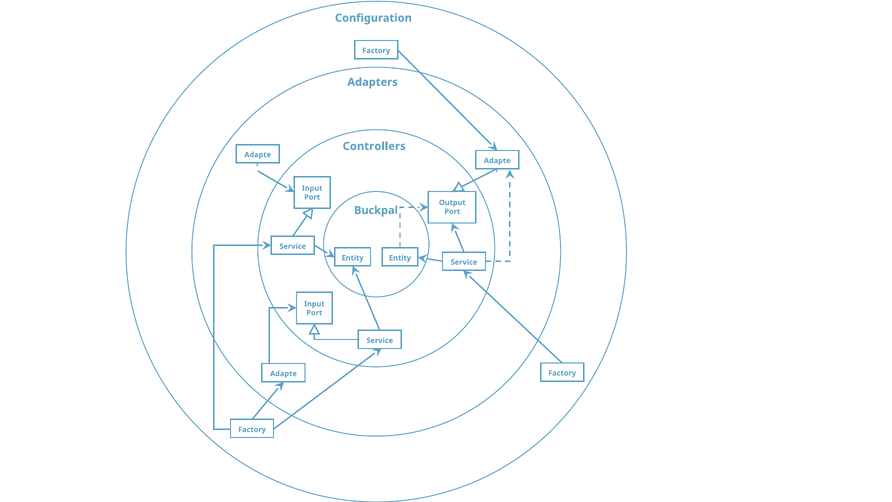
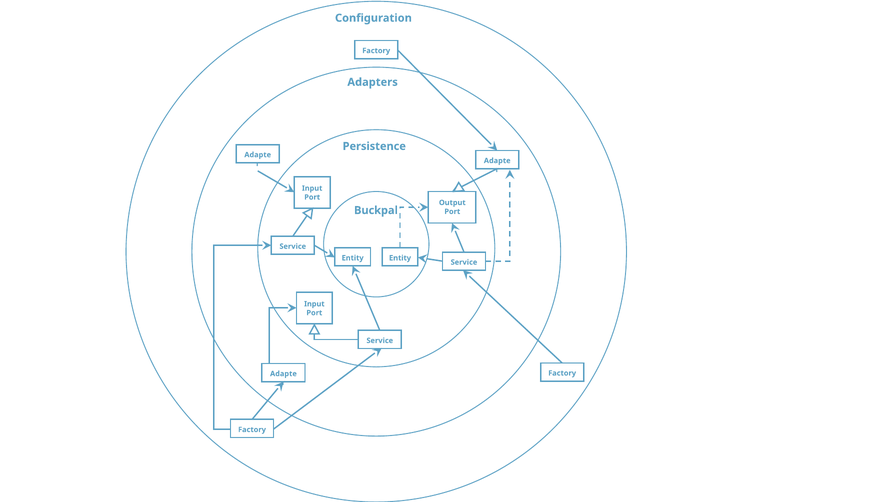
Controllers: Controllers -> Persistence
